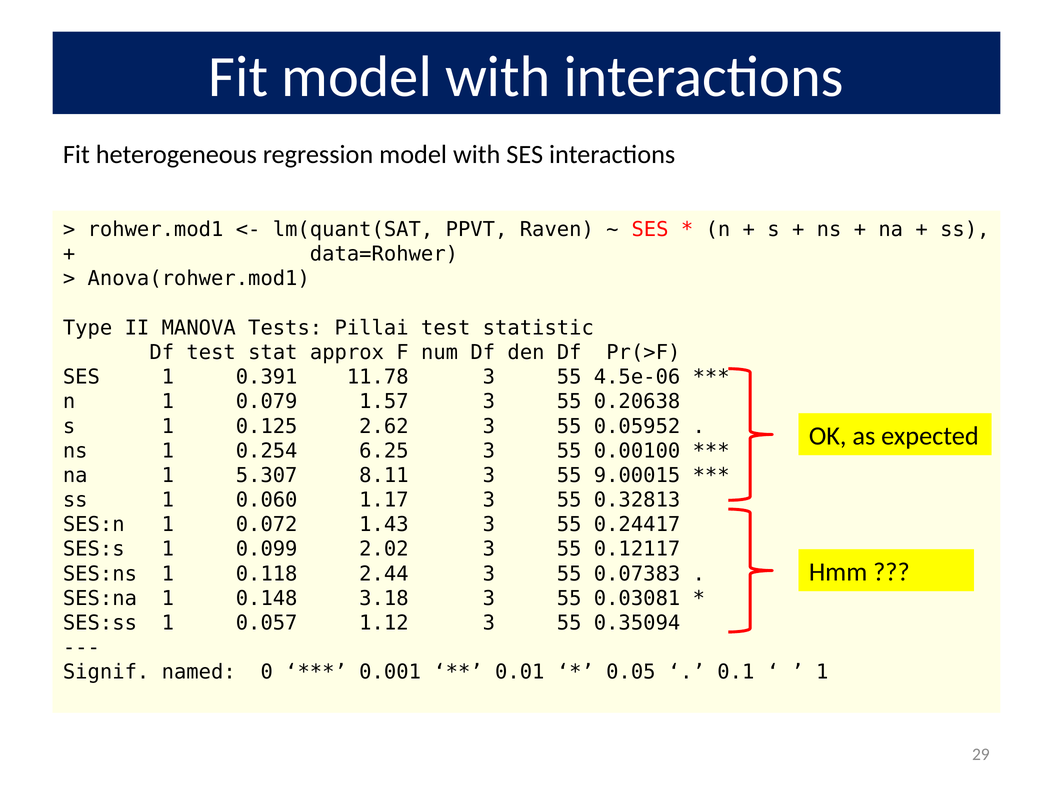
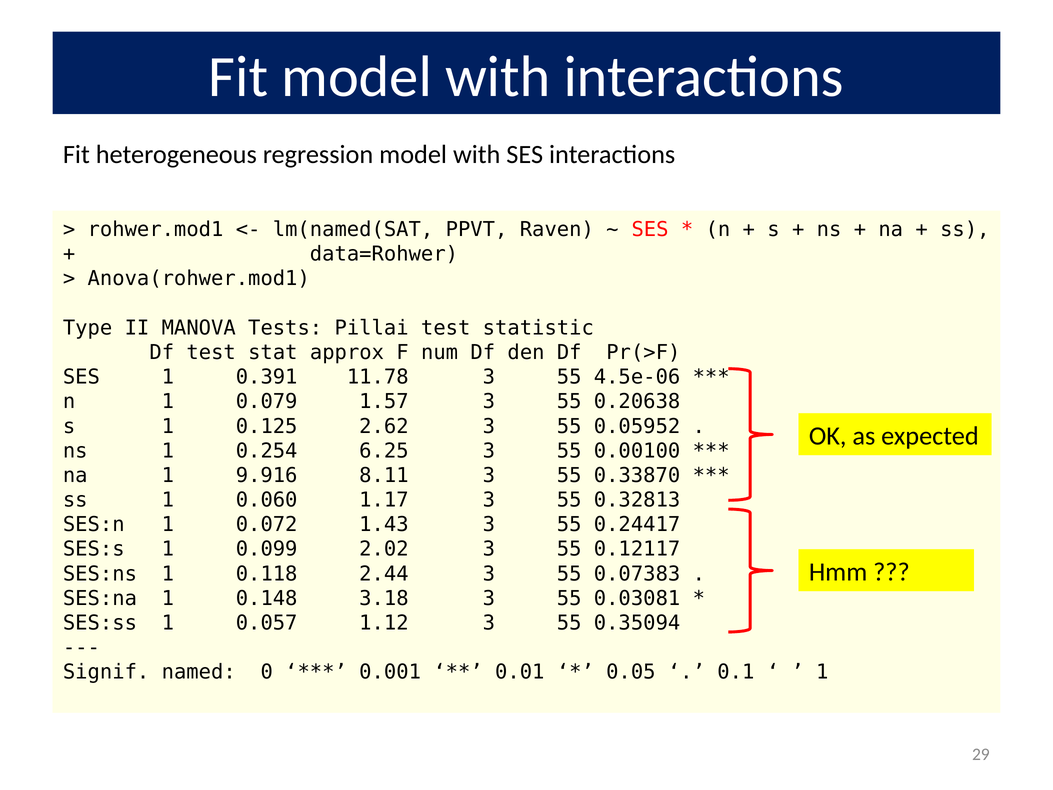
lm(quant(SAT: lm(quant(SAT -> lm(named(SAT
5.307: 5.307 -> 9.916
9.00015: 9.00015 -> 0.33870
